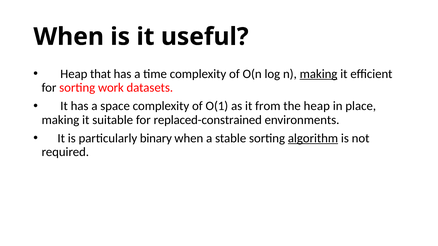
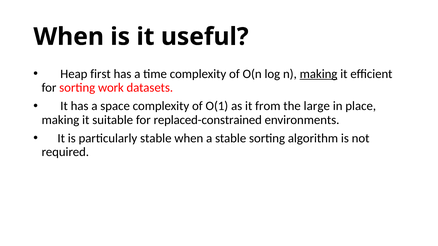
that: that -> first
heap: heap -> large
particularly binary: binary -> stable
algorithm underline: present -> none
